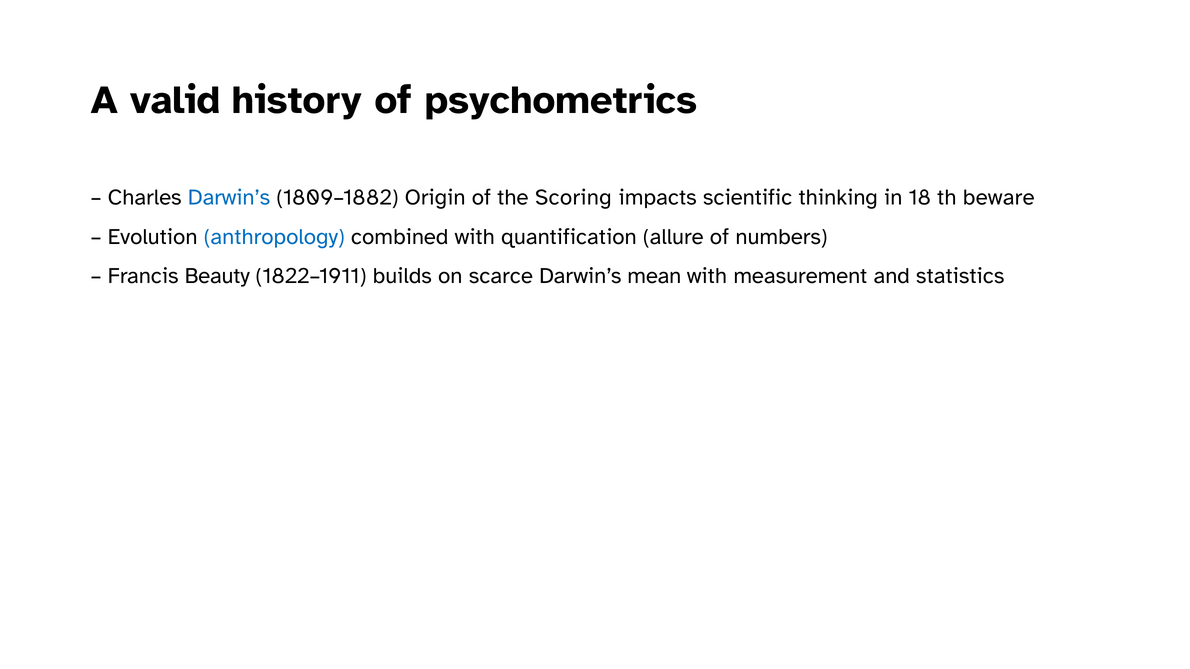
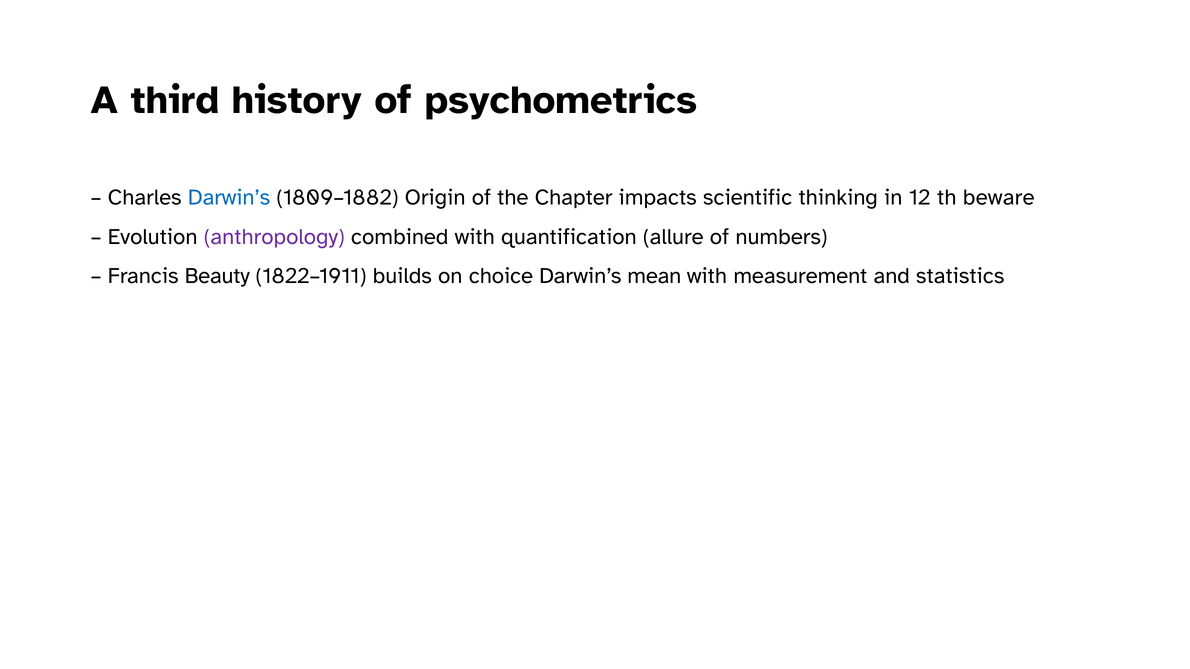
valid: valid -> third
Scoring: Scoring -> Chapter
18: 18 -> 12
anthropology colour: blue -> purple
scarce: scarce -> choice
